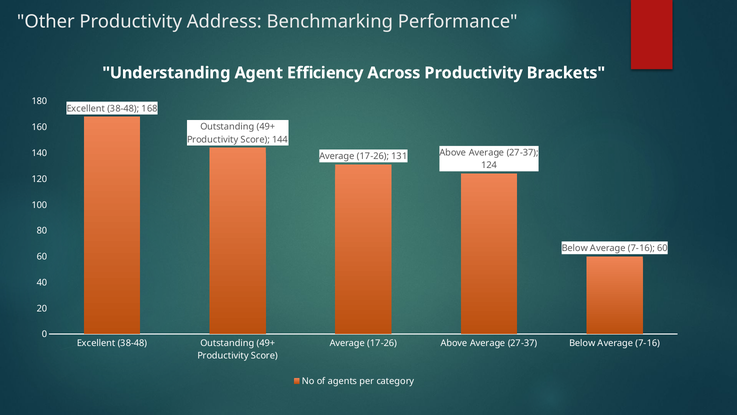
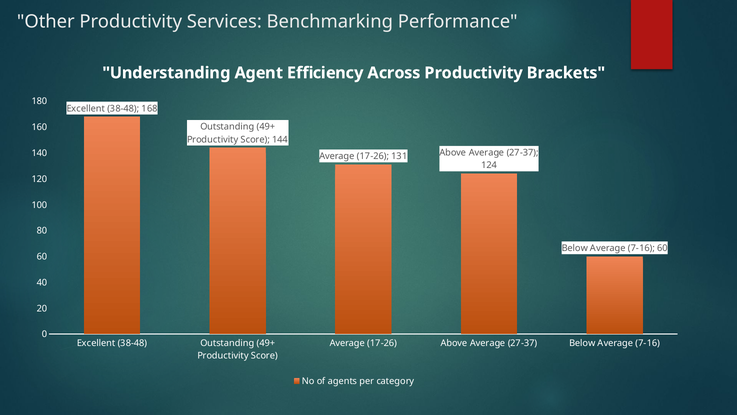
Address: Address -> Services
